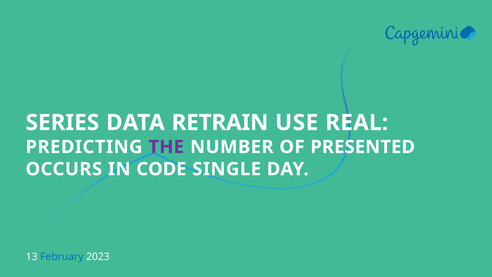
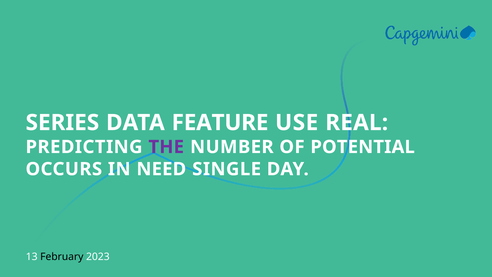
RETRAIN: RETRAIN -> FEATURE
PRESENTED: PRESENTED -> POTENTIAL
CODE: CODE -> NEED
February colour: blue -> black
